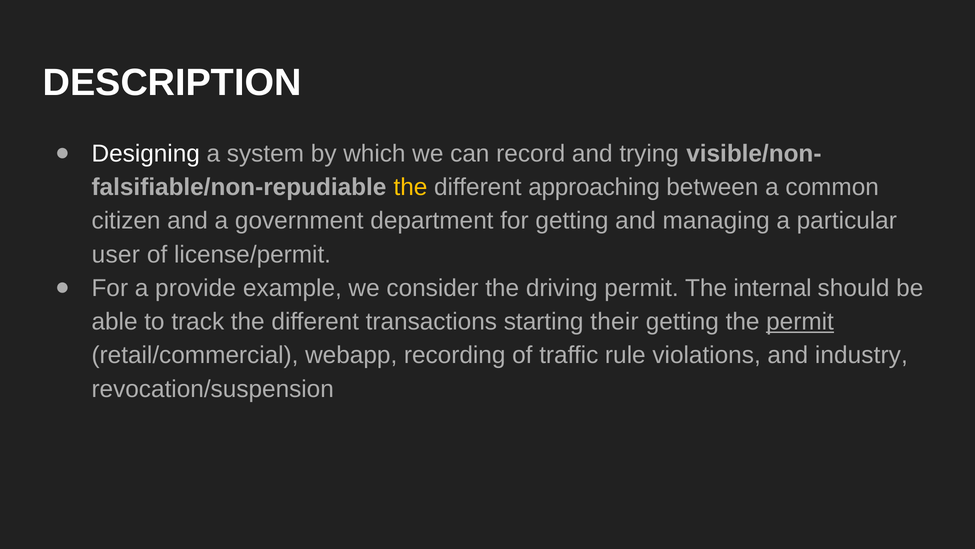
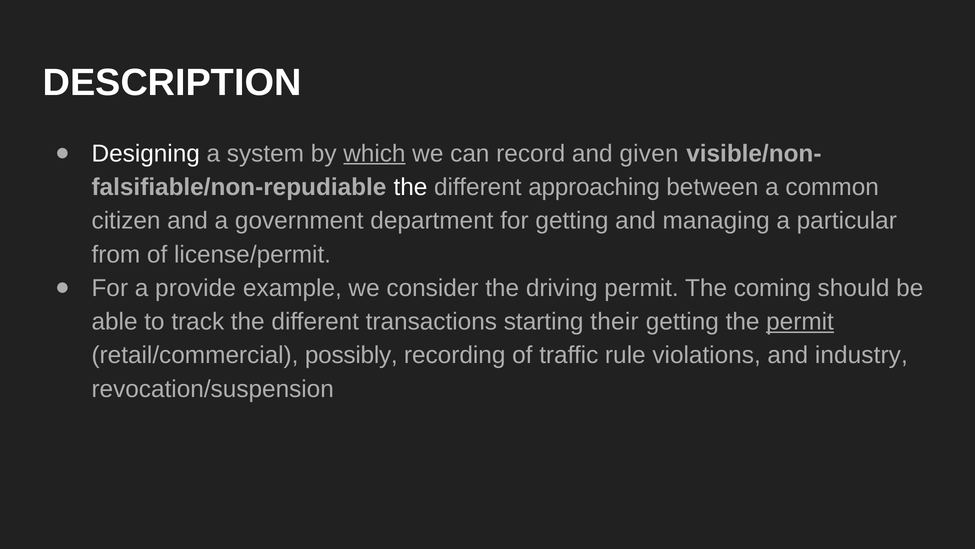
which underline: none -> present
trying: trying -> given
the at (410, 187) colour: yellow -> white
user: user -> from
internal: internal -> coming
webapp: webapp -> possibly
